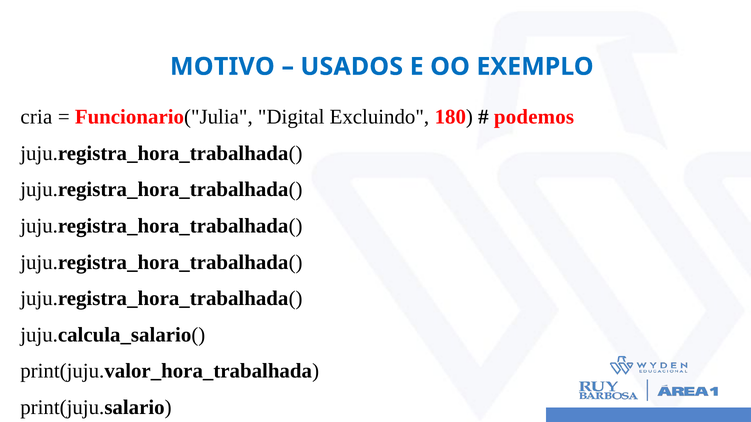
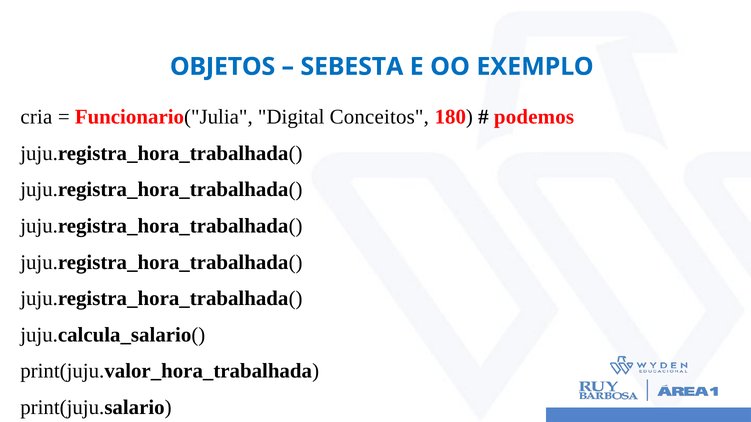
MOTIVO: MOTIVO -> OBJETOS
USADOS: USADOS -> SEBESTA
Excluindo: Excluindo -> Conceitos
